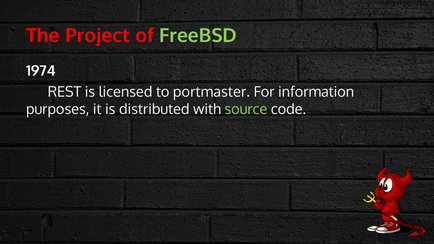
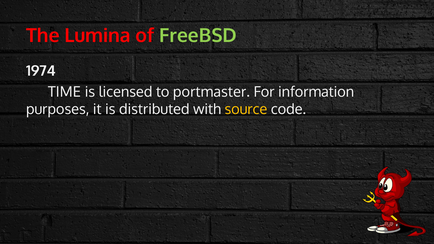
Project: Project -> Lumina
REST: REST -> TIME
source colour: light green -> yellow
